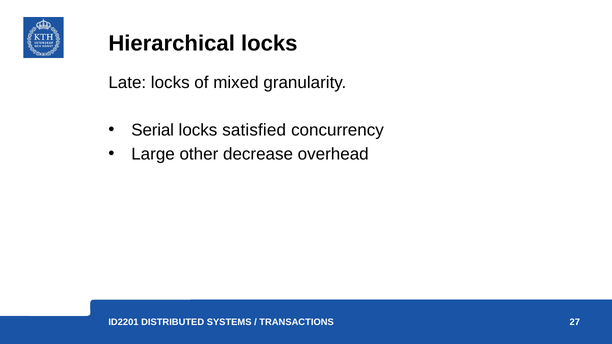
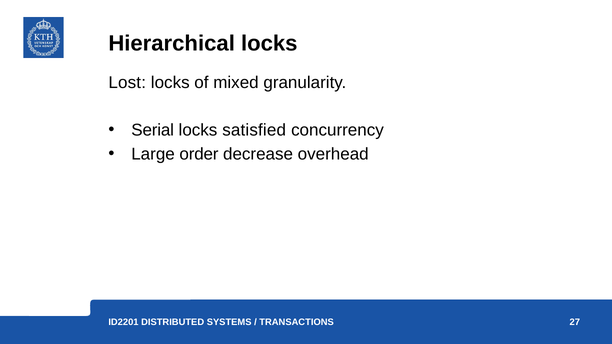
Late: Late -> Lost
other: other -> order
